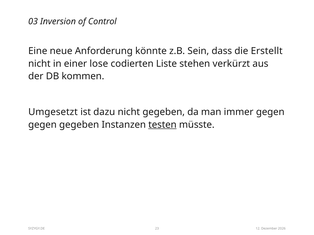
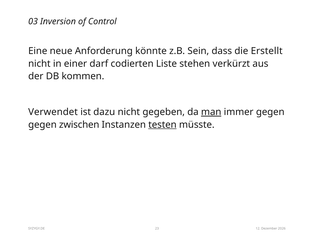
lose: lose -> darf
Umgesetzt: Umgesetzt -> Verwendet
man underline: none -> present
gegen gegeben: gegeben -> zwischen
